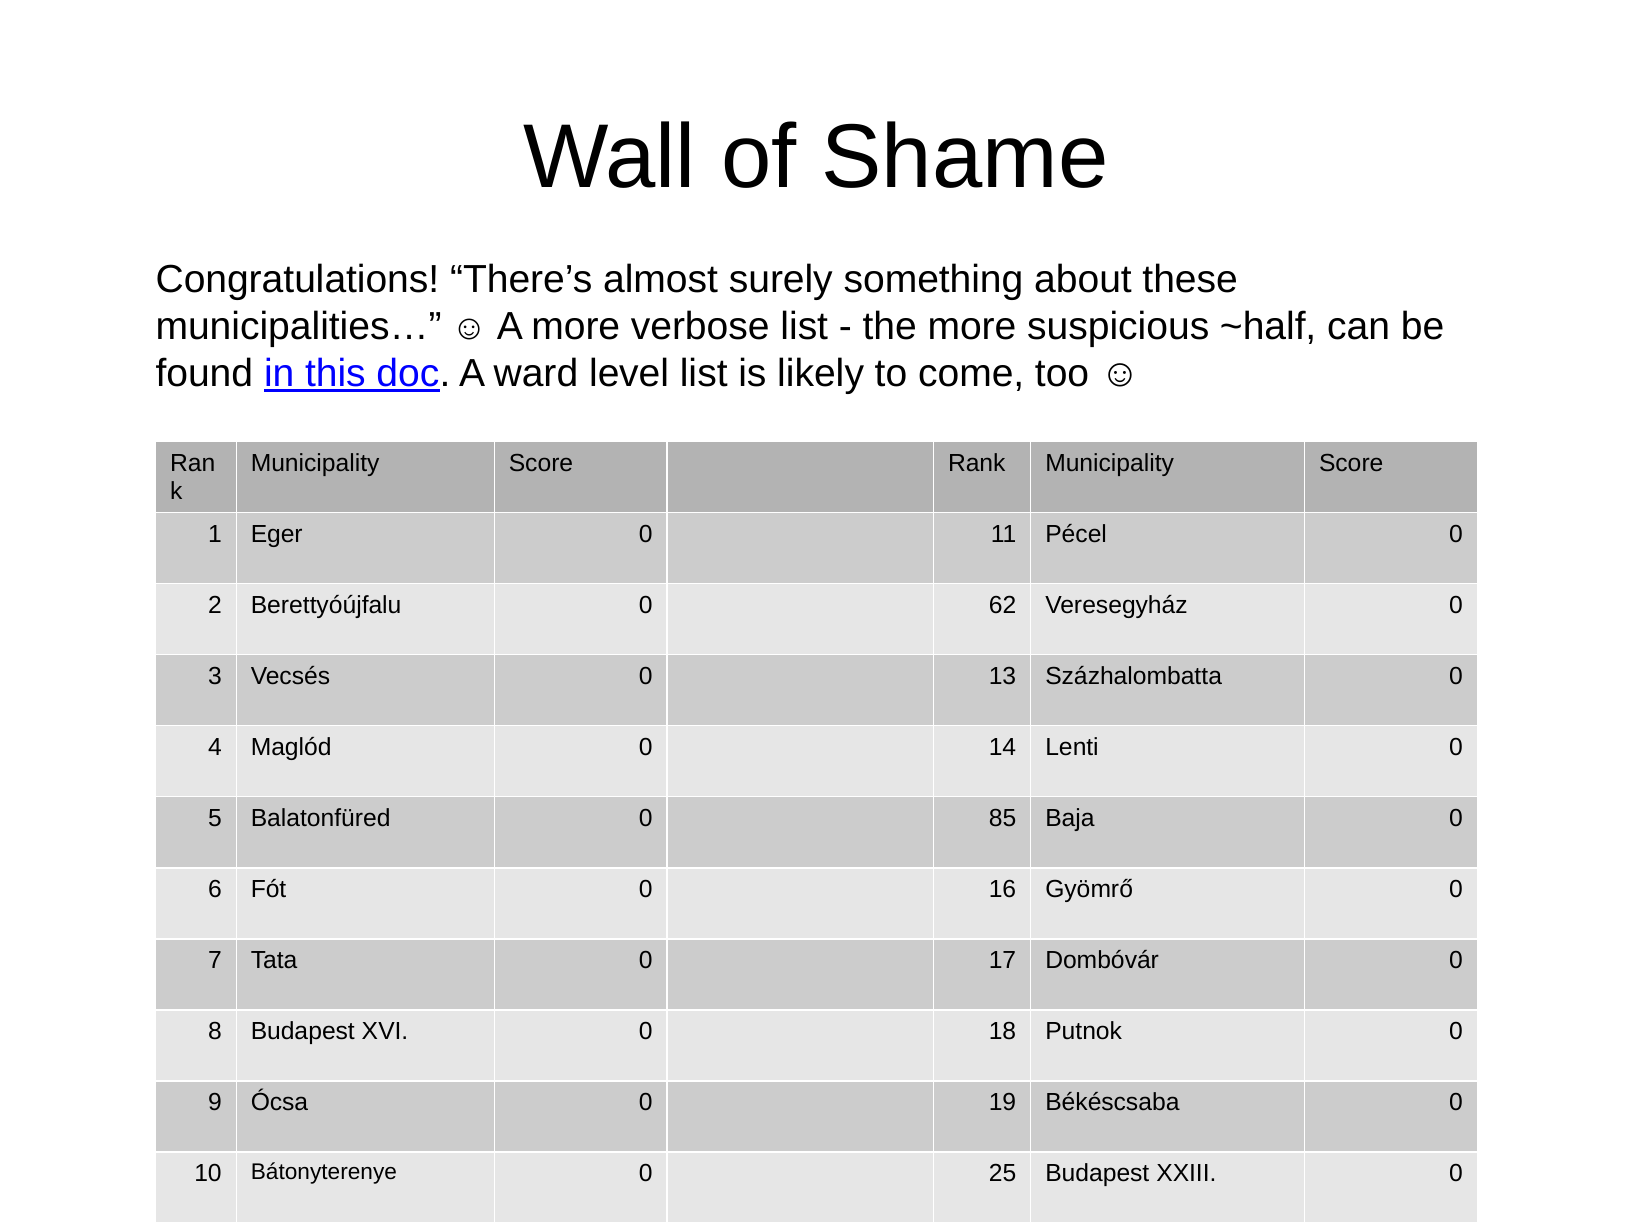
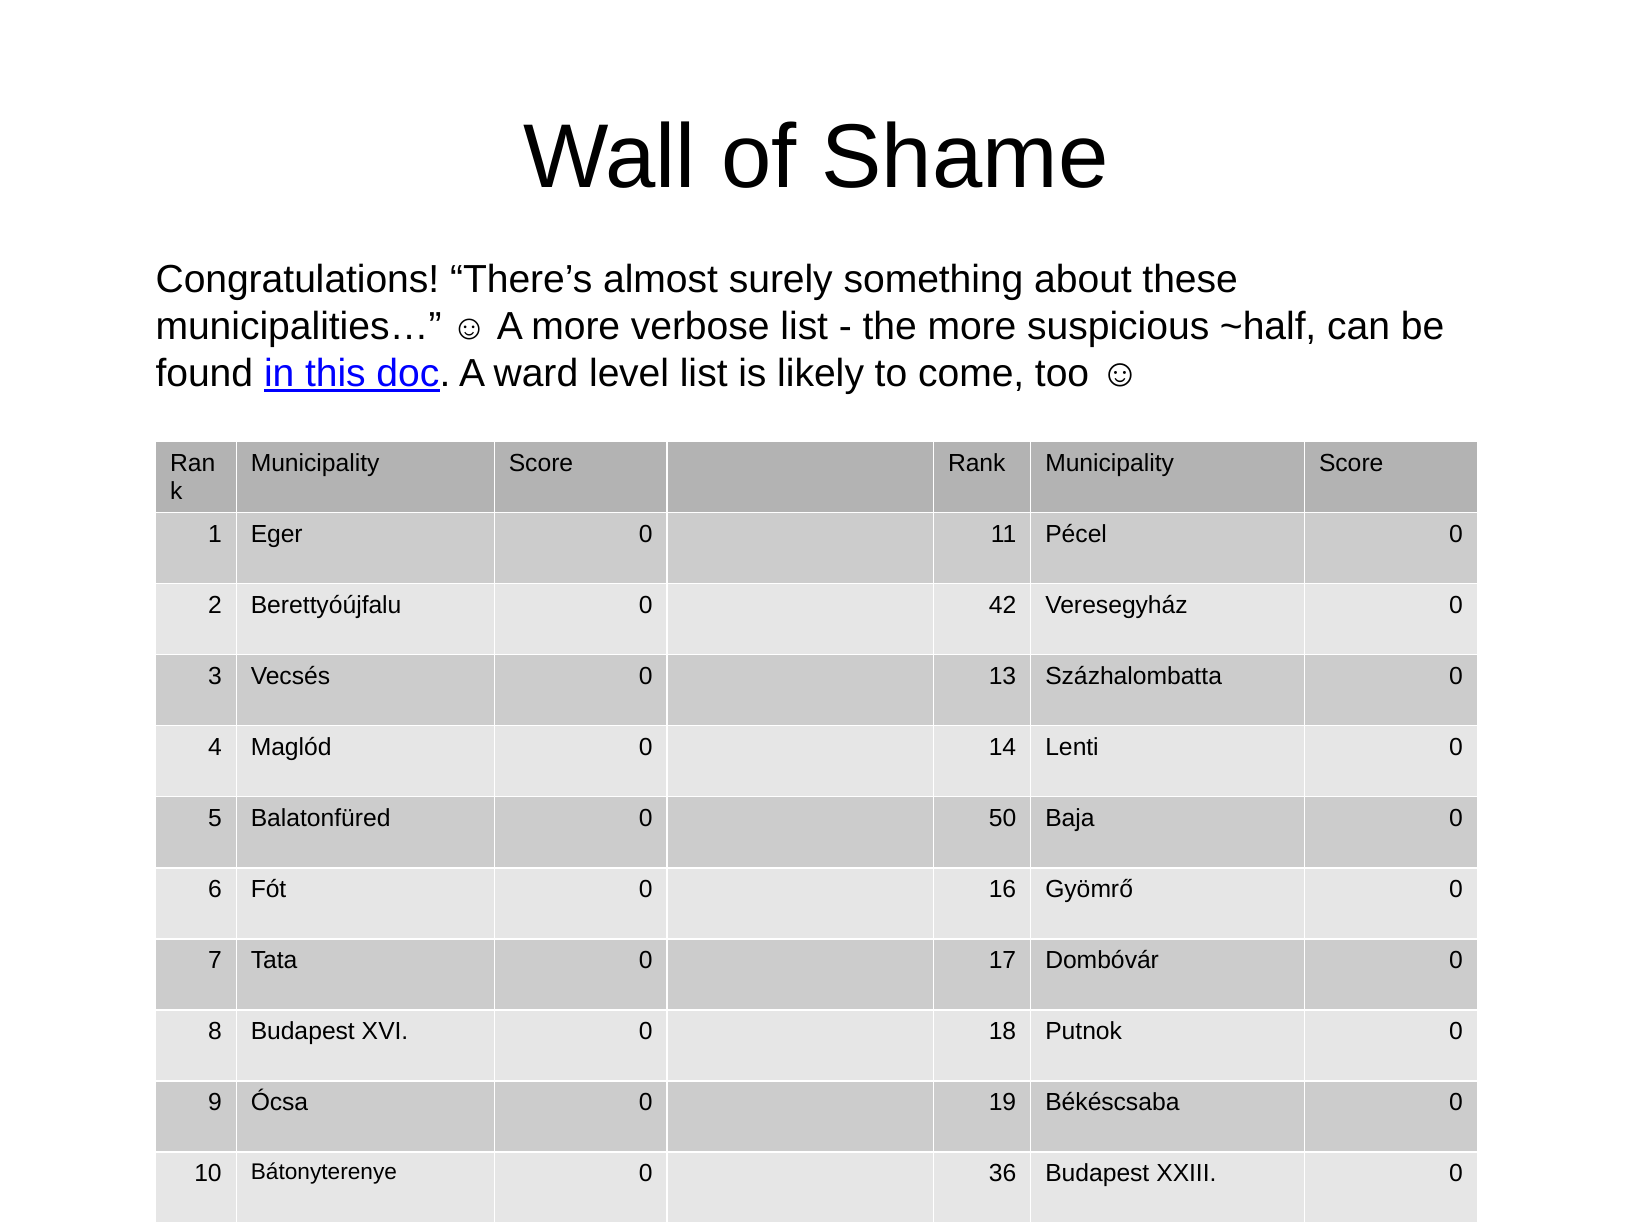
62: 62 -> 42
85: 85 -> 50
25: 25 -> 36
